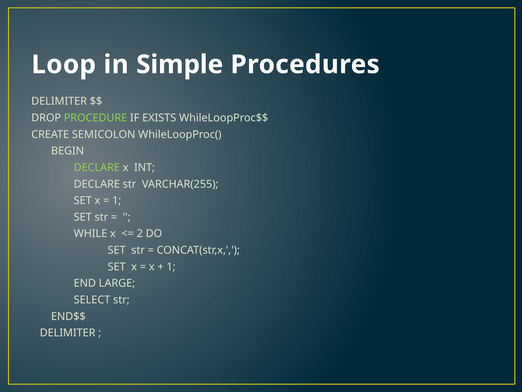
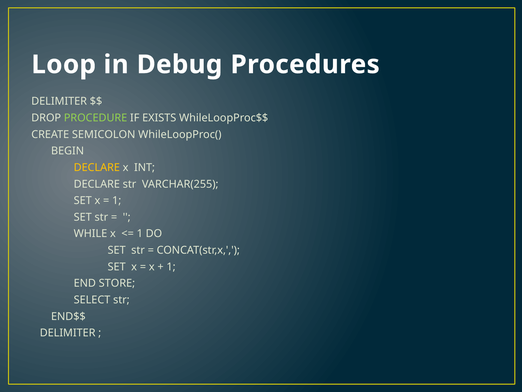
Simple: Simple -> Debug
DECLARE at (97, 167) colour: light green -> yellow
2 at (140, 233): 2 -> 1
LARGE: LARGE -> STORE
